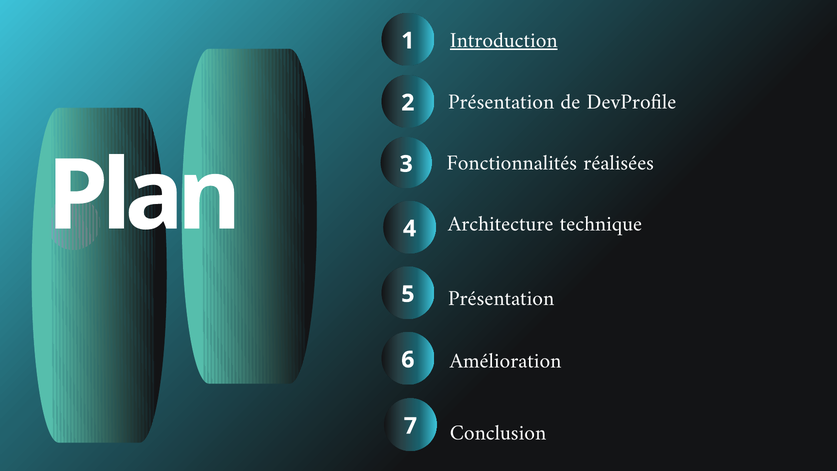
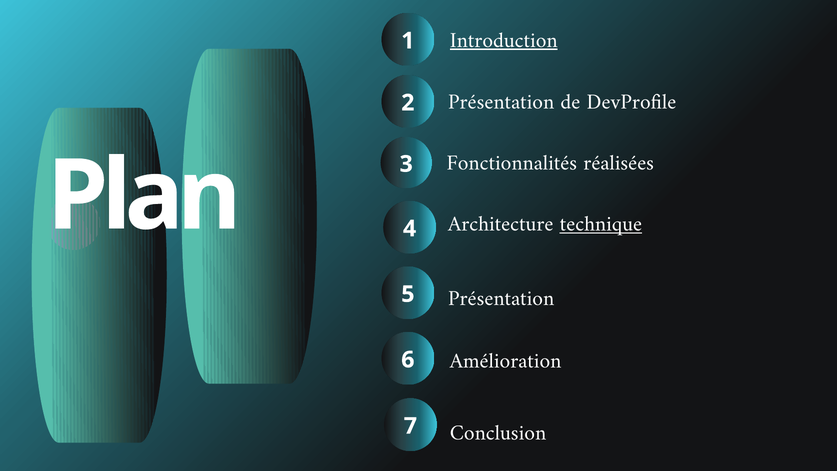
technique underline: none -> present
